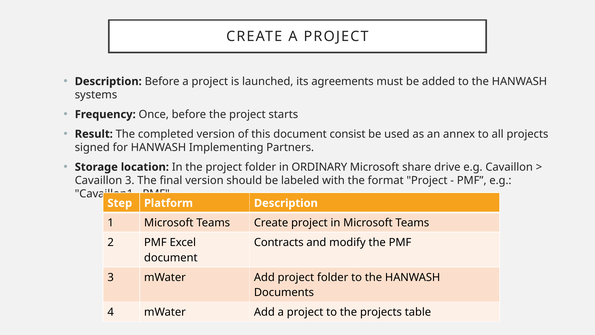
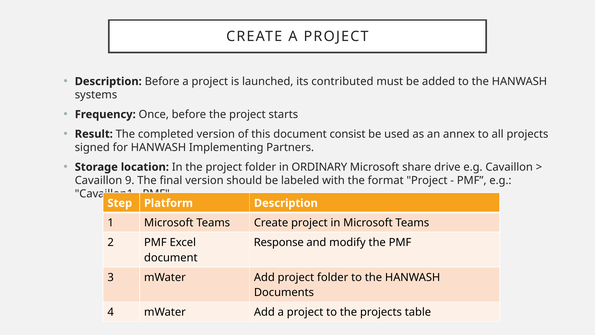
agreements: agreements -> contributed
Cavaillon 3: 3 -> 9
Contracts: Contracts -> Response
